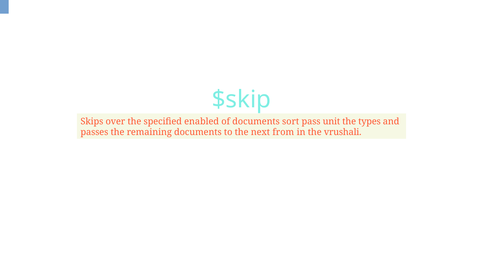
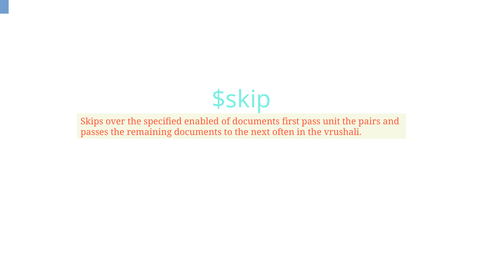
sort: sort -> first
types: types -> pairs
from: from -> often
